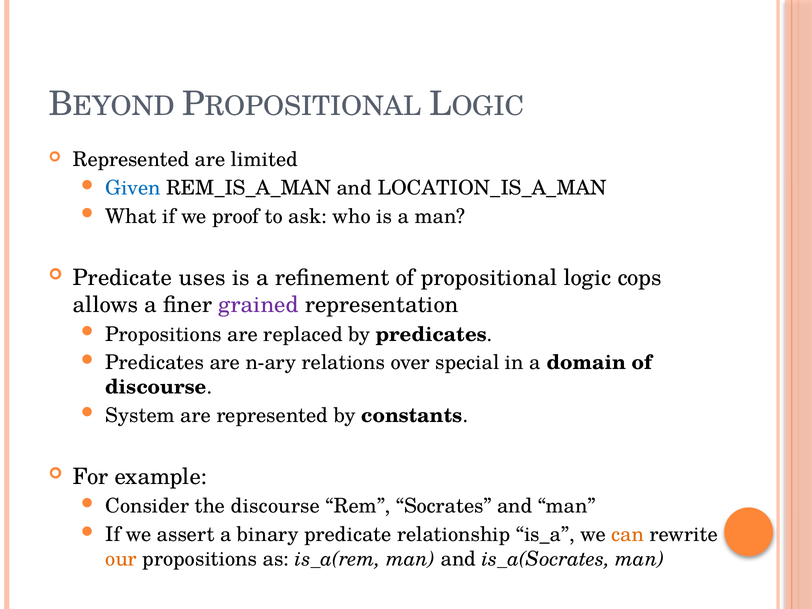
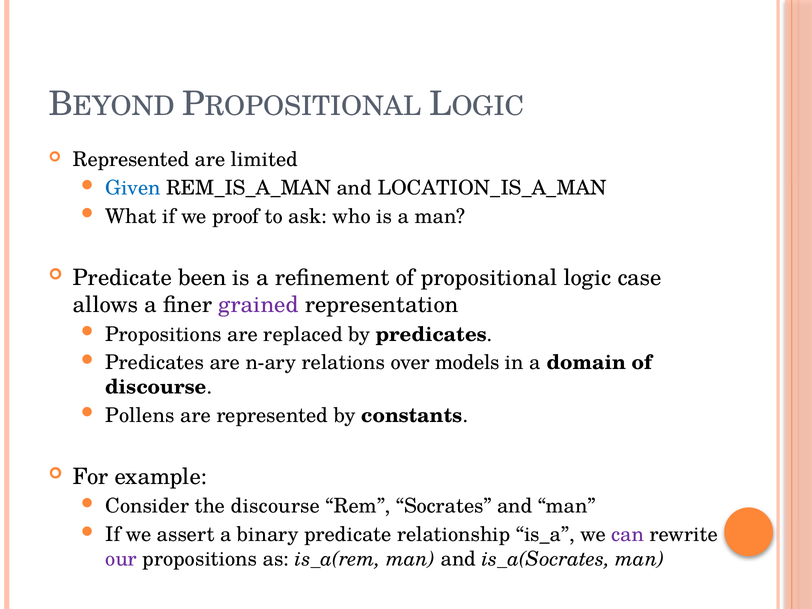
uses: uses -> been
cops: cops -> case
special: special -> models
System: System -> Pollens
can colour: orange -> purple
our colour: orange -> purple
